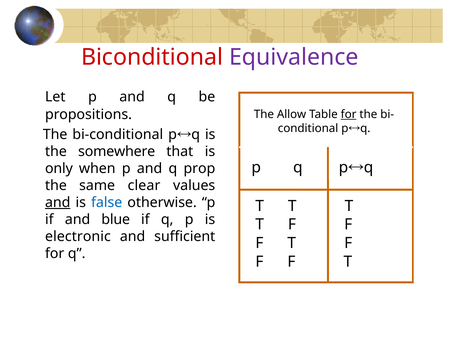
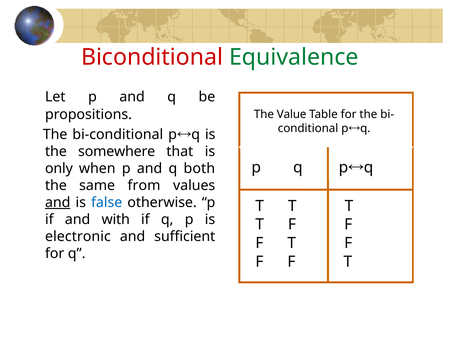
Equivalence colour: purple -> green
Allow: Allow -> Value
for at (349, 114) underline: present -> none
prop: prop -> both
clear: clear -> from
blue: blue -> with
